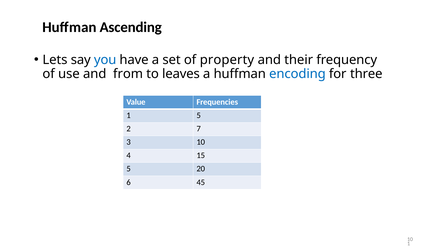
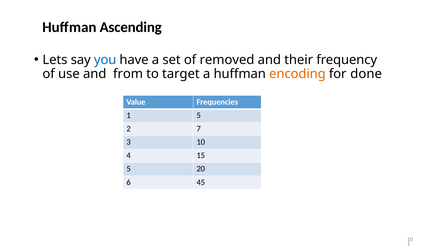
property: property -> removed
leaves: leaves -> target
encoding colour: blue -> orange
three: three -> done
